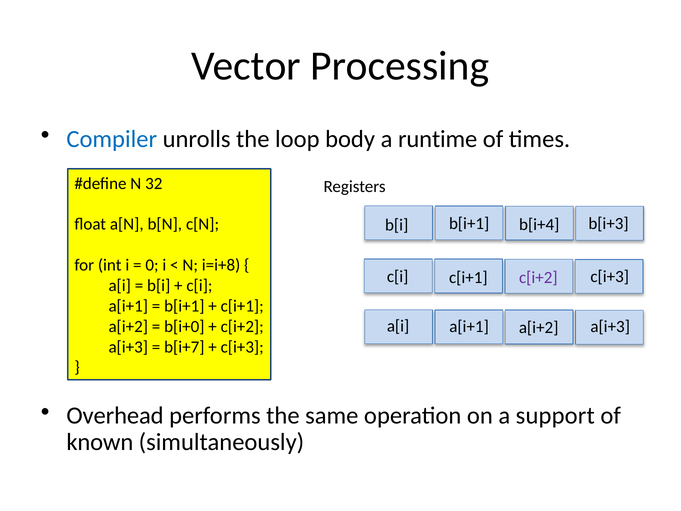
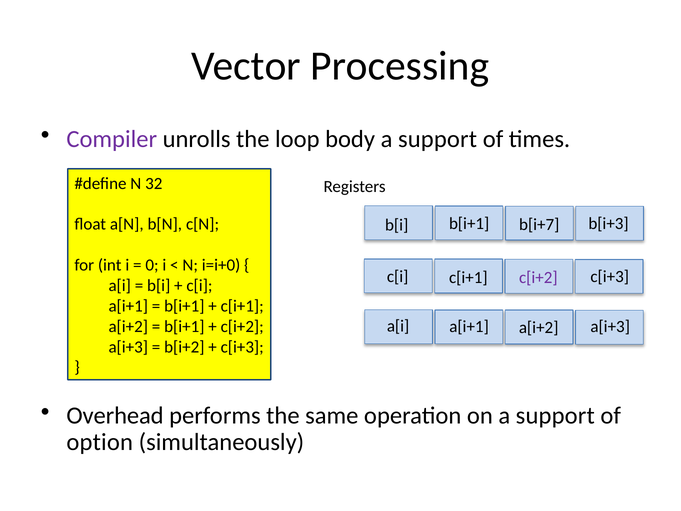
Compiler colour: blue -> purple
body a runtime: runtime -> support
b[i+4: b[i+4 -> b[i+7
i=i+8: i=i+8 -> i=i+0
b[i+0 at (184, 326): b[i+0 -> b[i+1
b[i+7: b[i+7 -> b[i+2
known: known -> option
